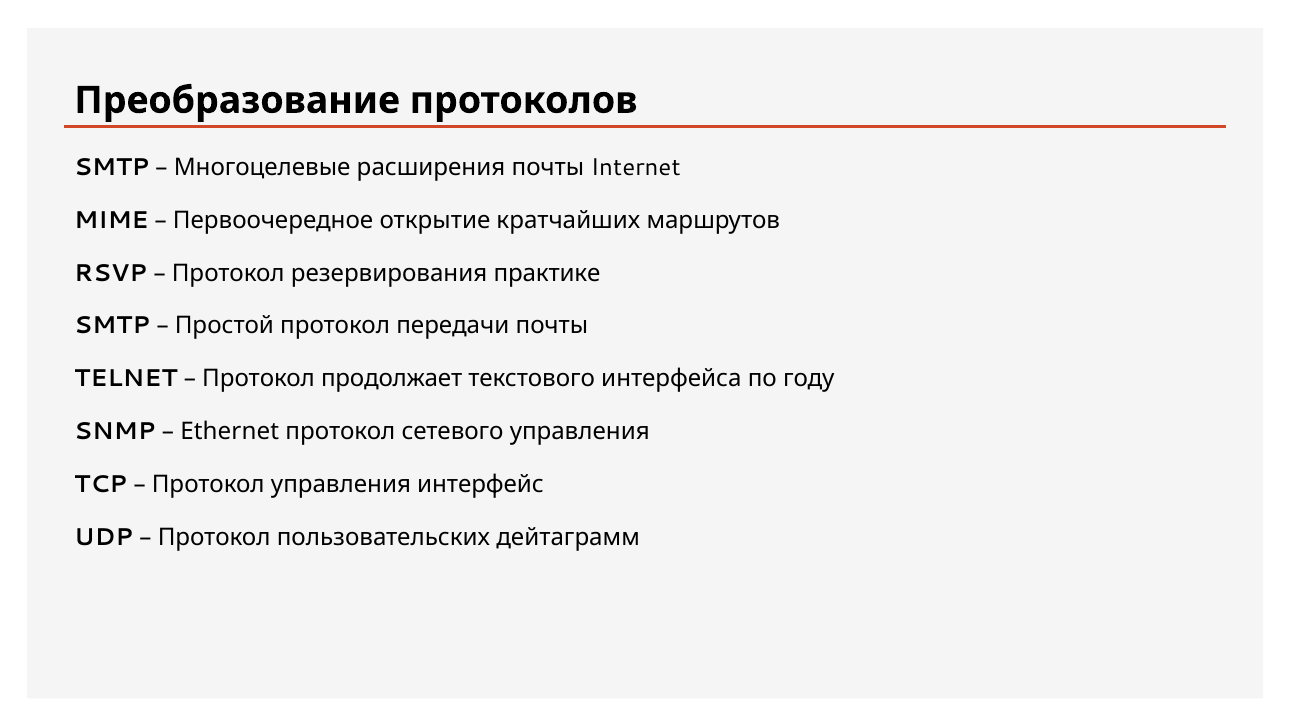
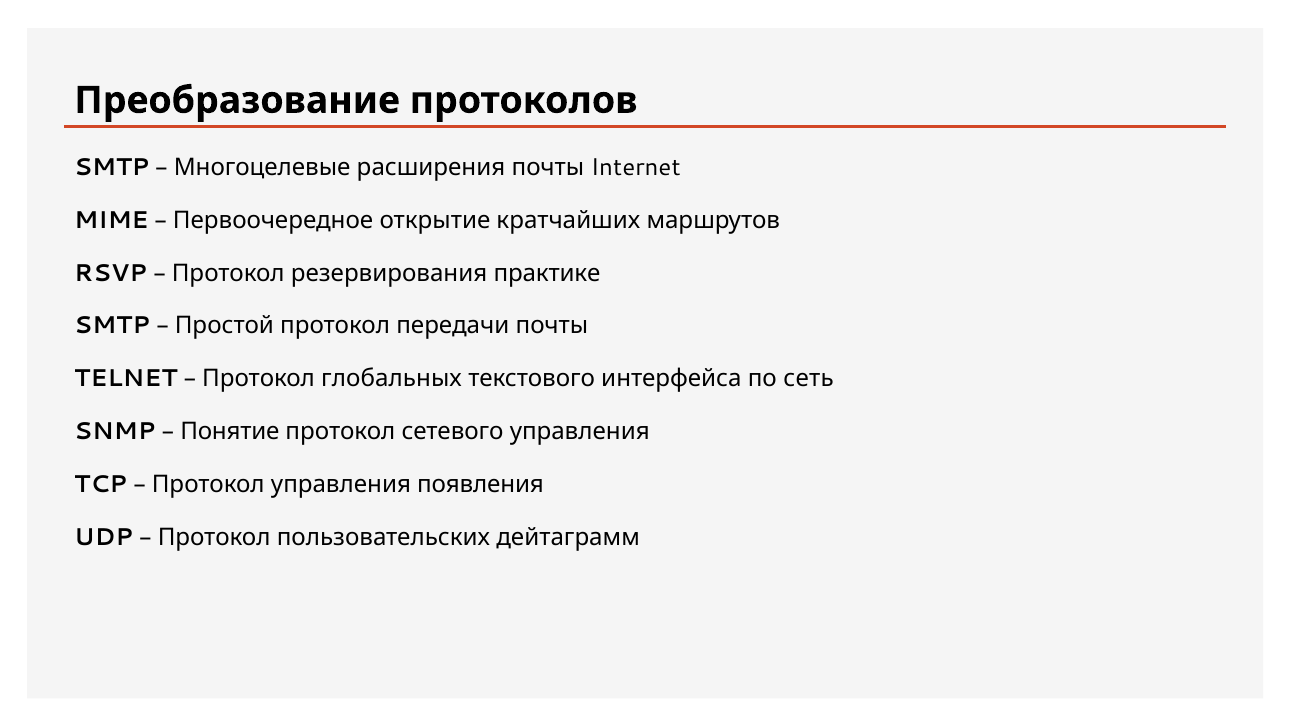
продолжает: продолжает -> глобальных
году: году -> сеть
Ethernet: Ethernet -> Понятие
интерфейс: интерфейс -> появления
